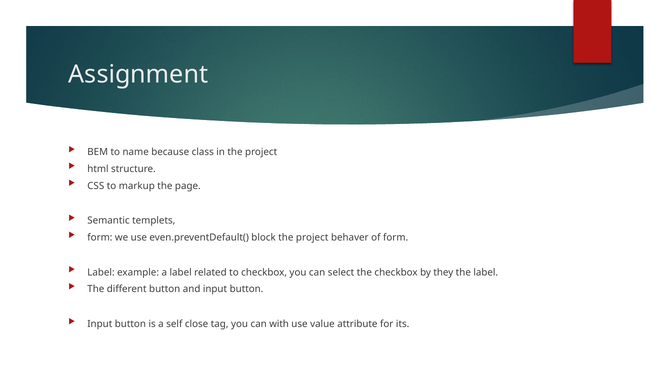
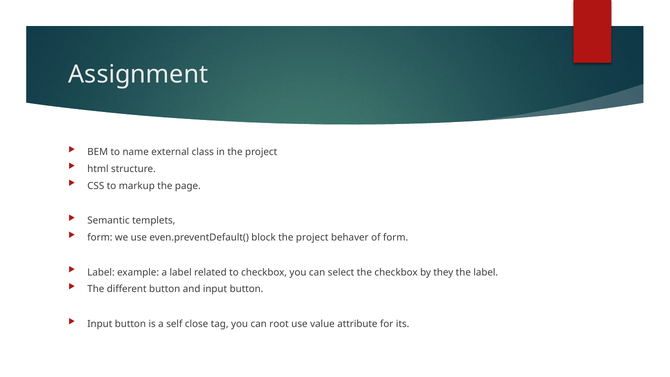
because: because -> external
with: with -> root
